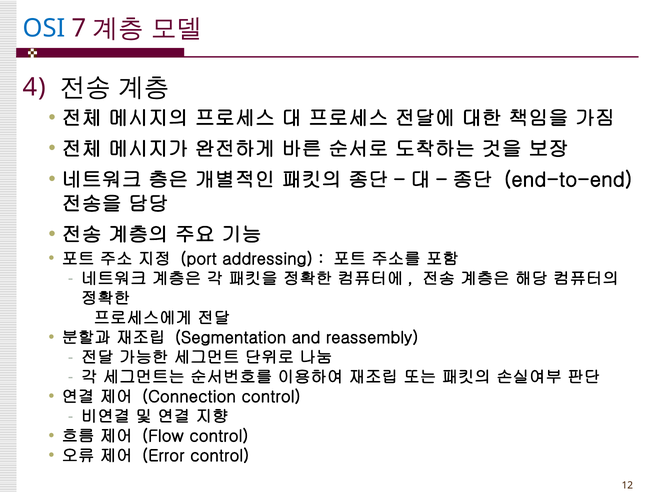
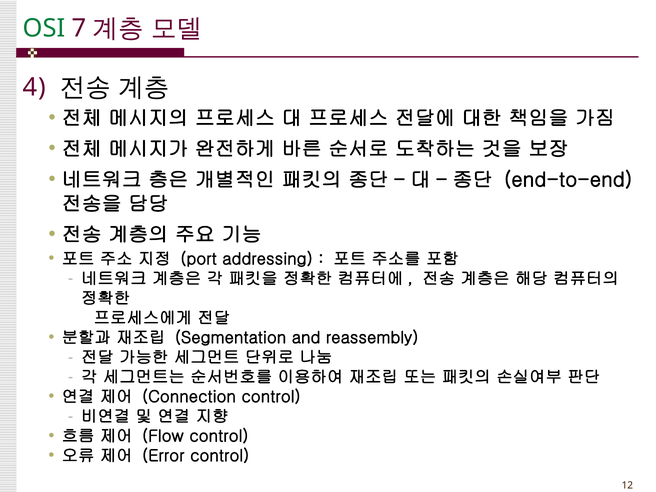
OSI colour: blue -> green
